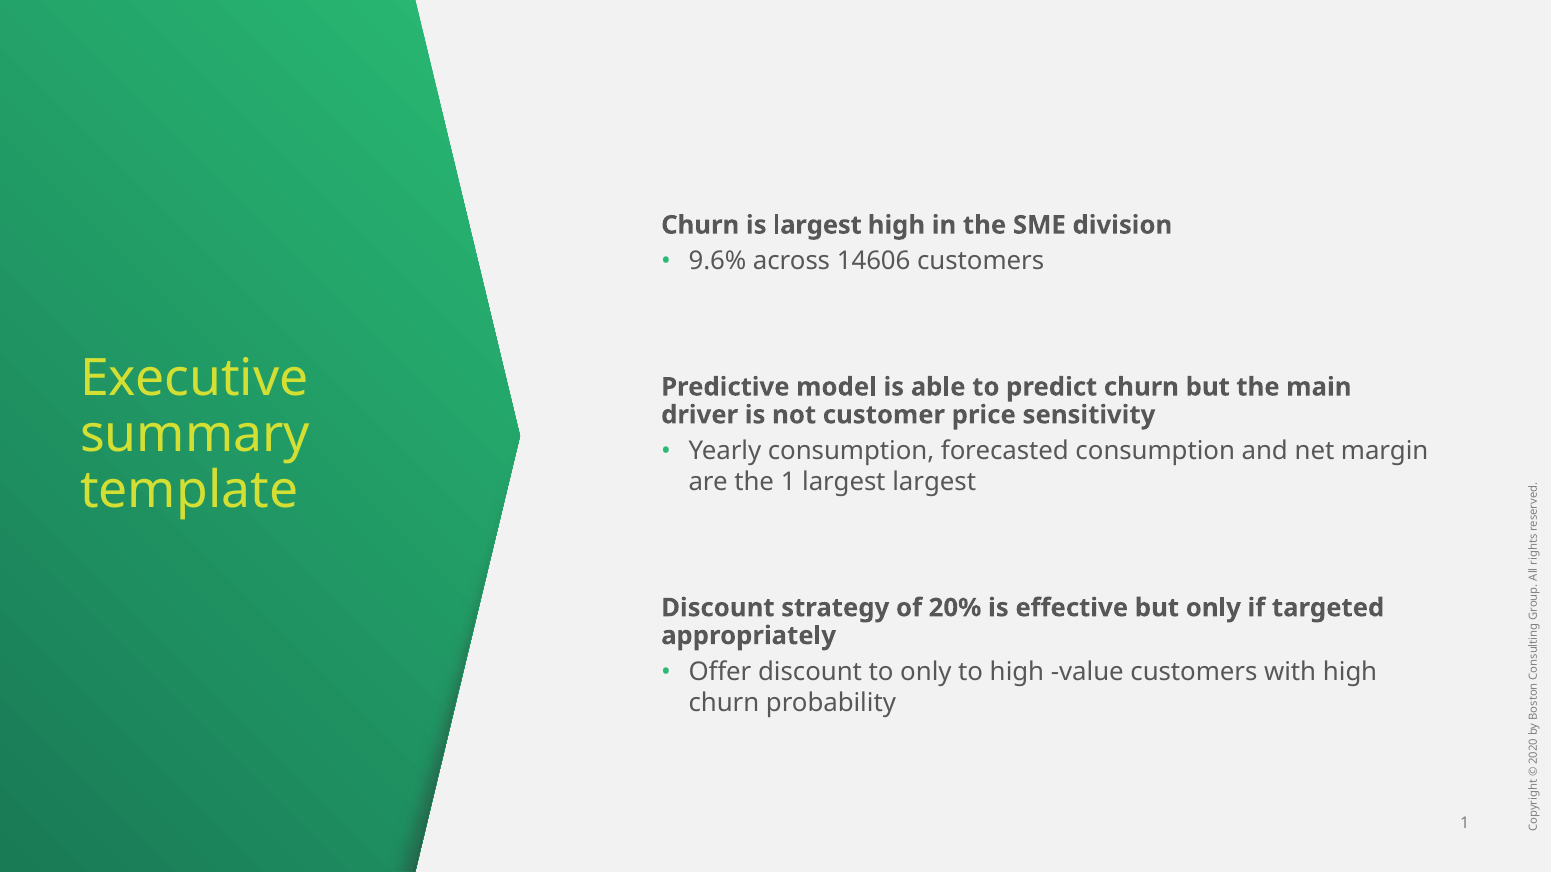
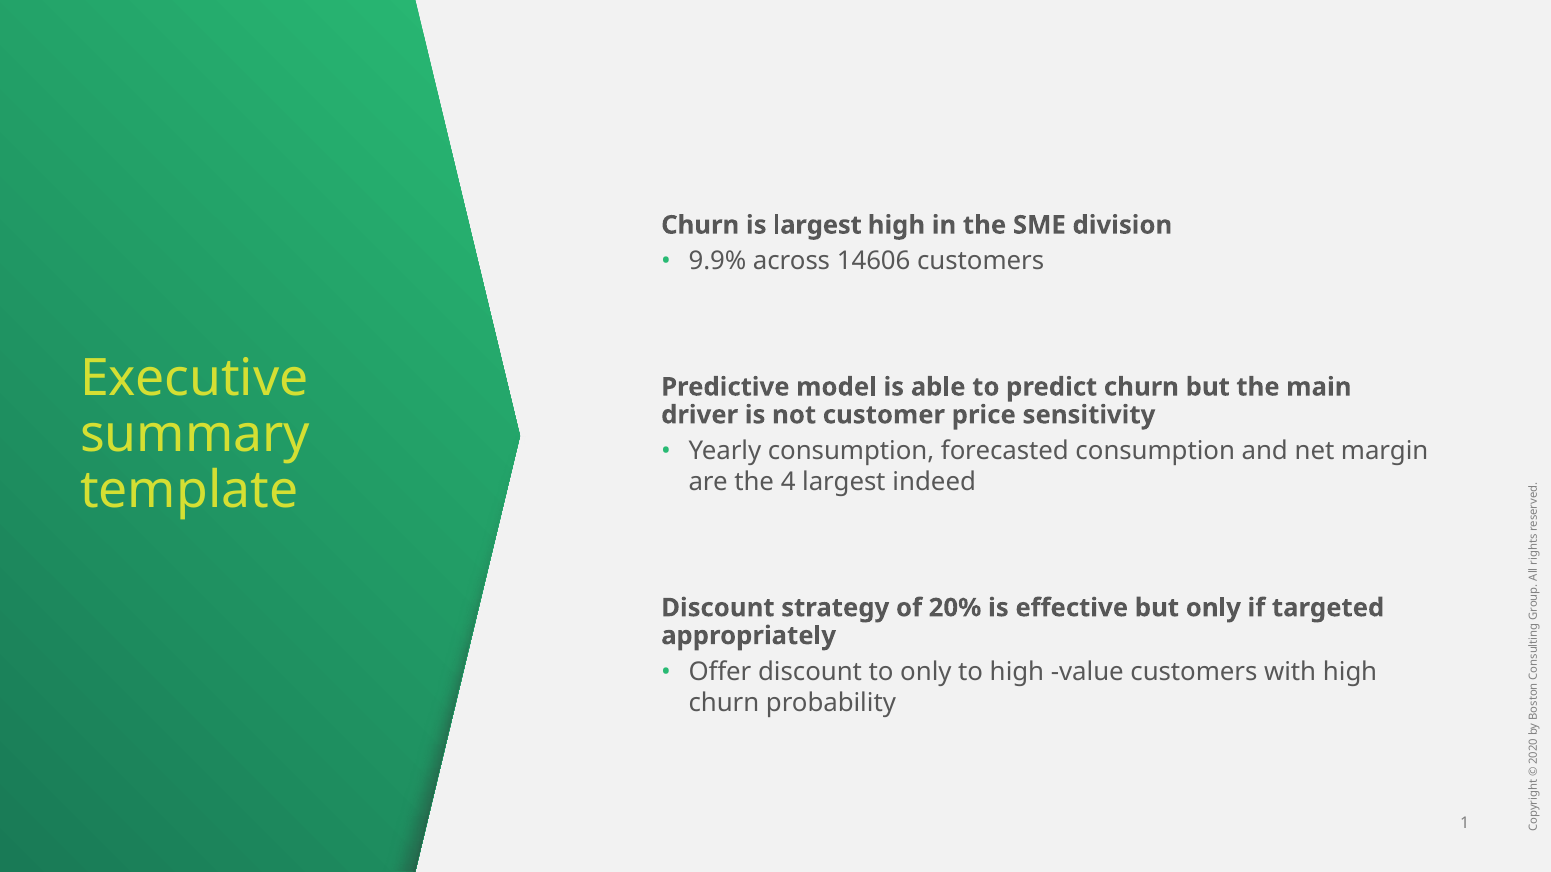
9.6%: 9.6% -> 9.9%
the 1: 1 -> 4
largest largest: largest -> indeed
